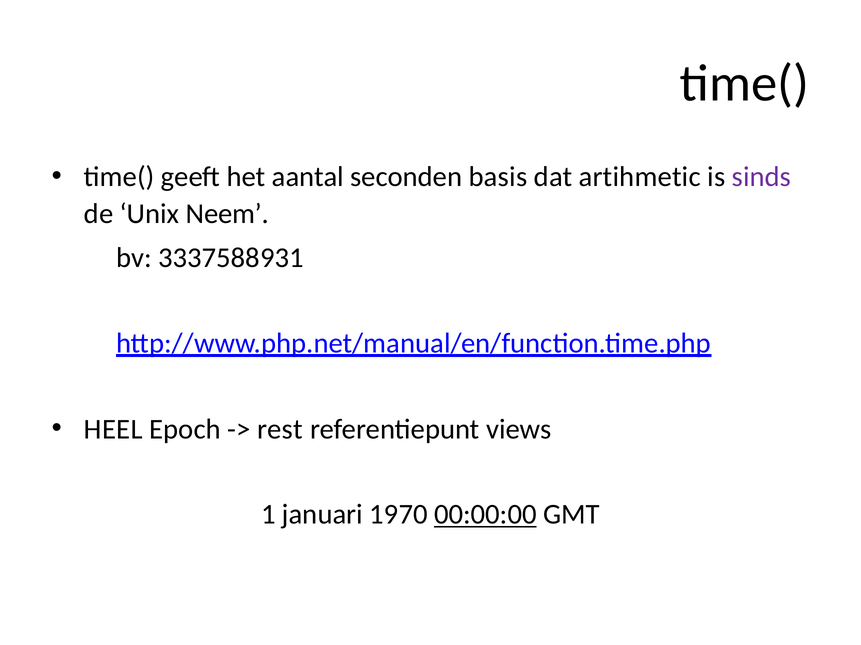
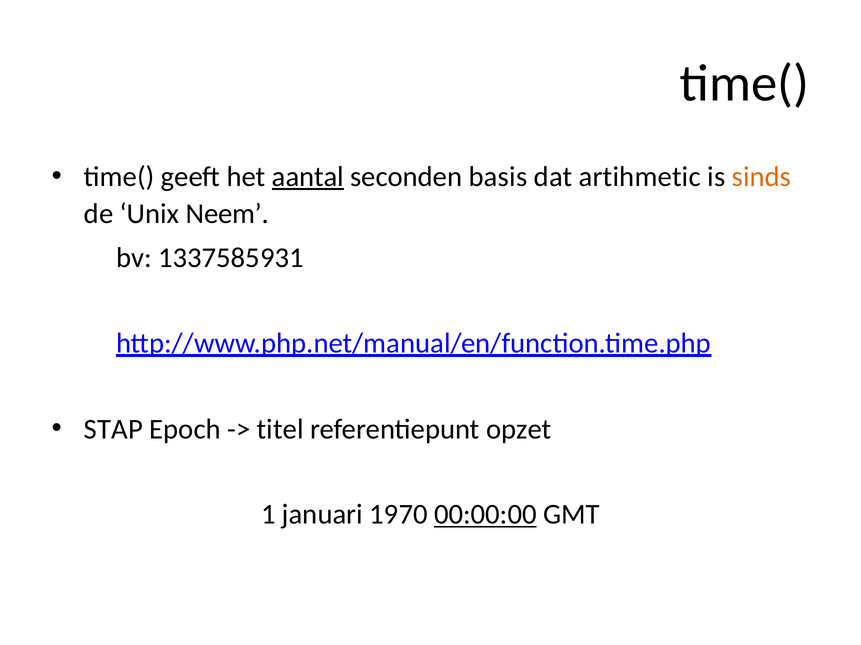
aantal underline: none -> present
sinds colour: purple -> orange
3337588931: 3337588931 -> 1337585931
HEEL: HEEL -> STAP
rest: rest -> titel
views: views -> opzet
